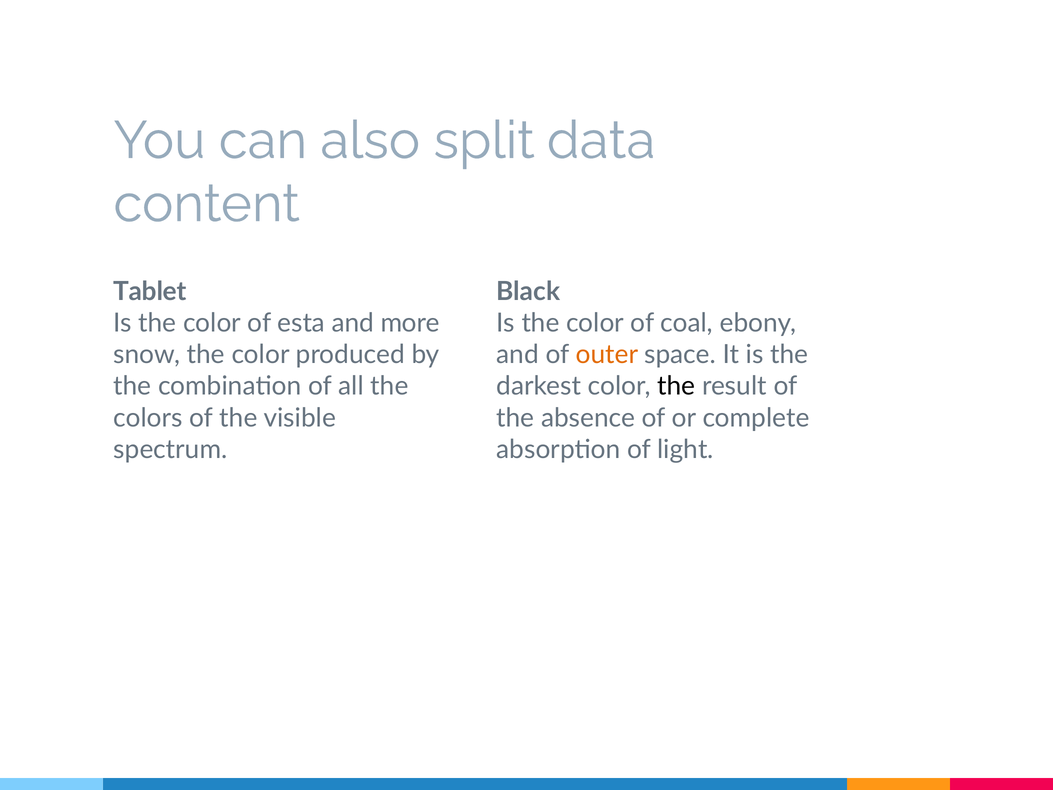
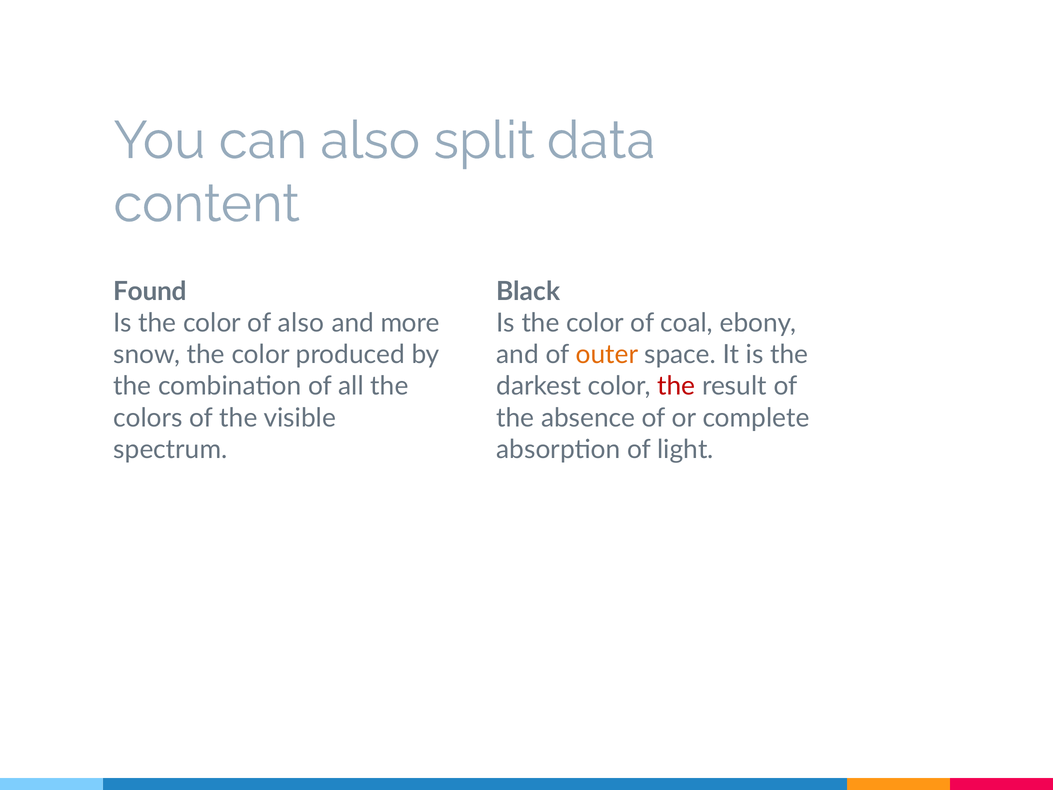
Tablet: Tablet -> Found
of esta: esta -> also
the at (676, 386) colour: black -> red
